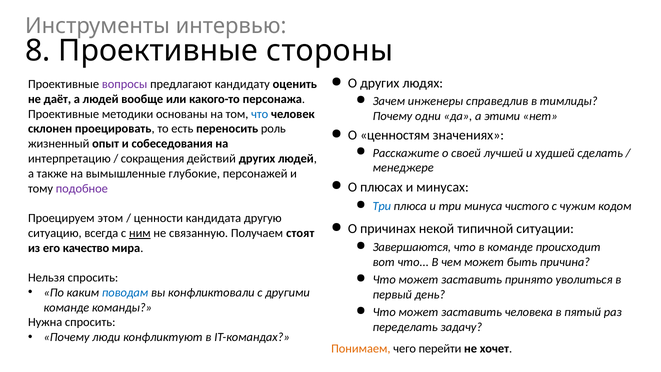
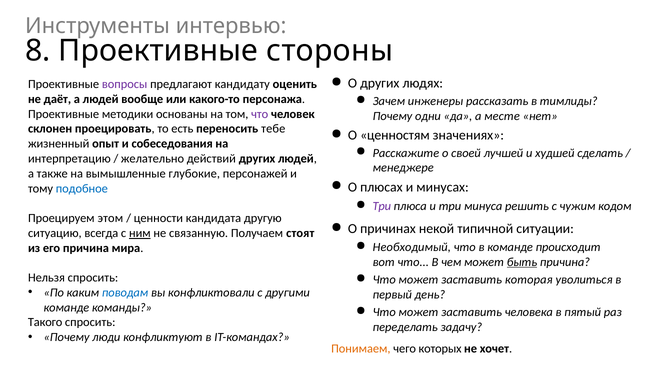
справедлив: справедлив -> рассказать
что at (260, 114) colour: blue -> purple
этими: этими -> месте
роль: роль -> тебе
сокращения: сокращения -> желательно
подобное colour: purple -> blue
Три at (382, 206) colour: blue -> purple
чистого: чистого -> решить
Завершаются: Завершаются -> Необходимый
его качество: качество -> причина
быть underline: none -> present
принято: принято -> которая
Нужна: Нужна -> Такого
перейти: перейти -> которых
